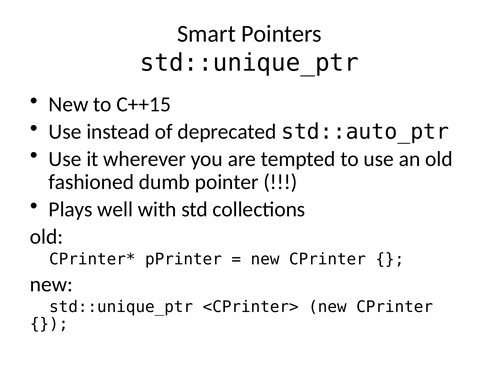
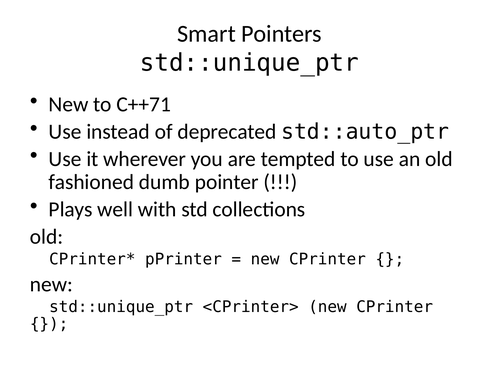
C++15: C++15 -> C++71
